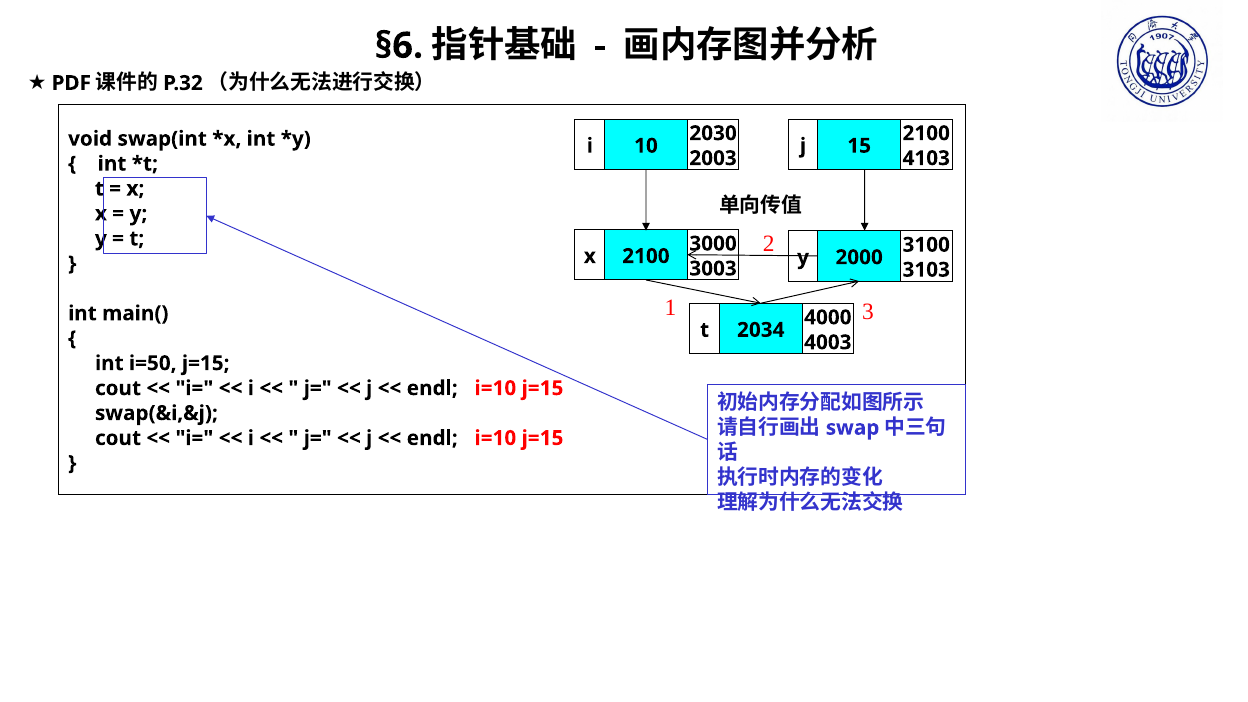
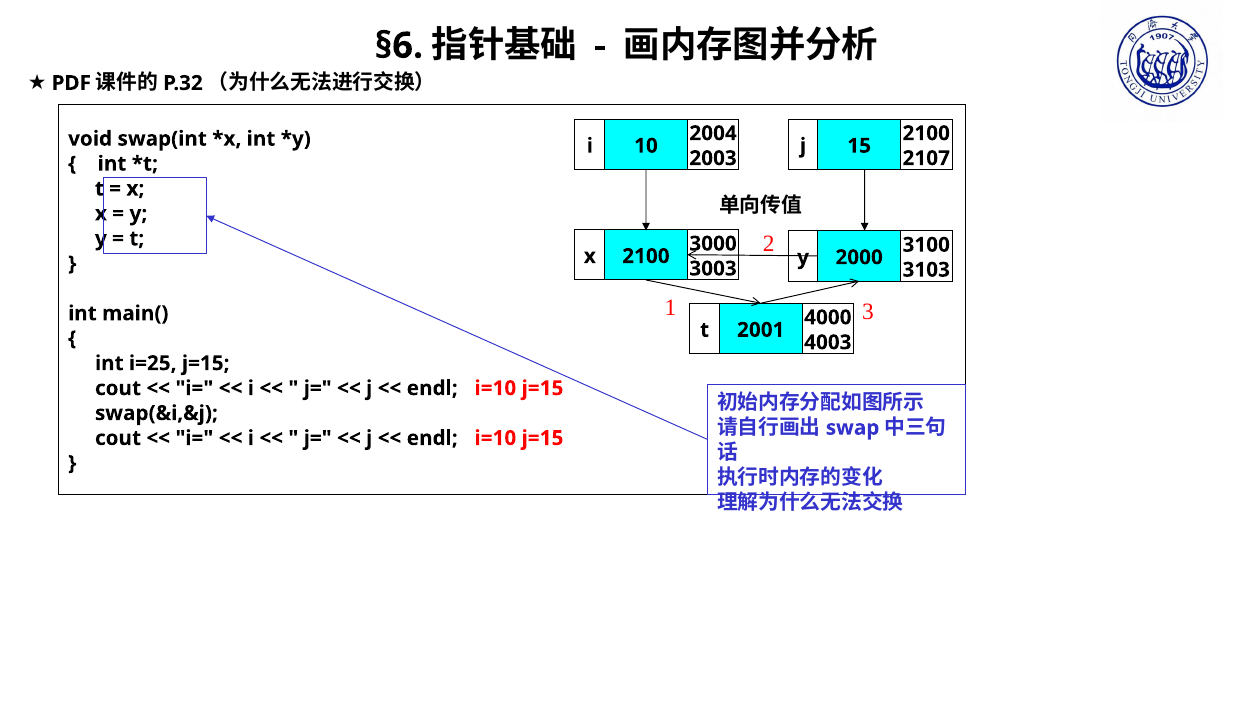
2030: 2030 -> 2004
4103: 4103 -> 2107
2034: 2034 -> 2001
i=50: i=50 -> i=25
